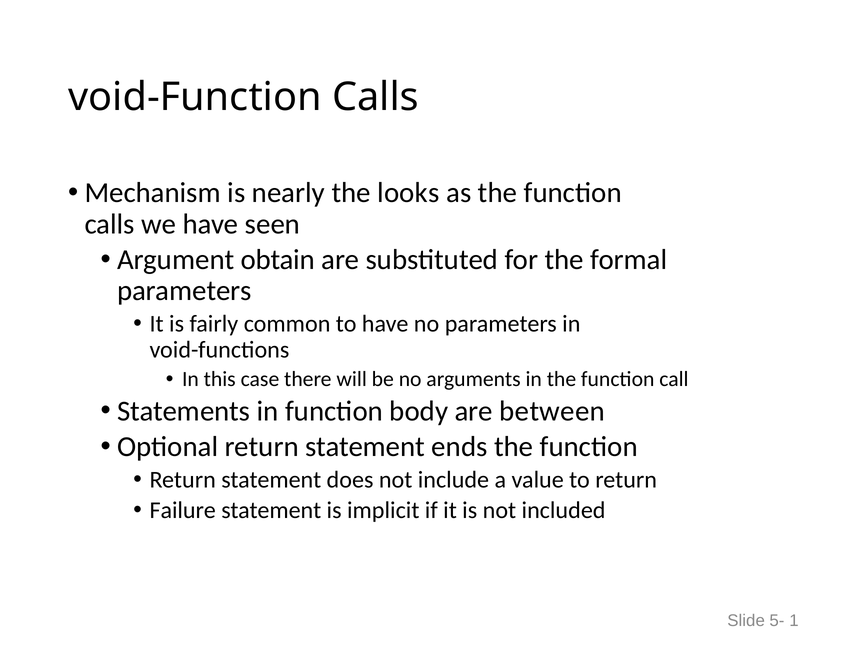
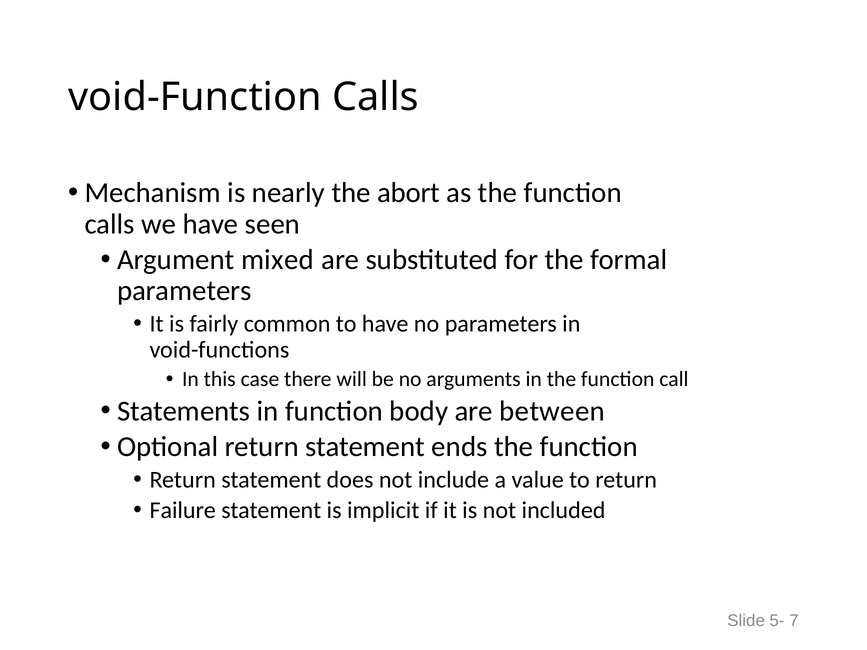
looks: looks -> abort
obtain: obtain -> mixed
1: 1 -> 7
